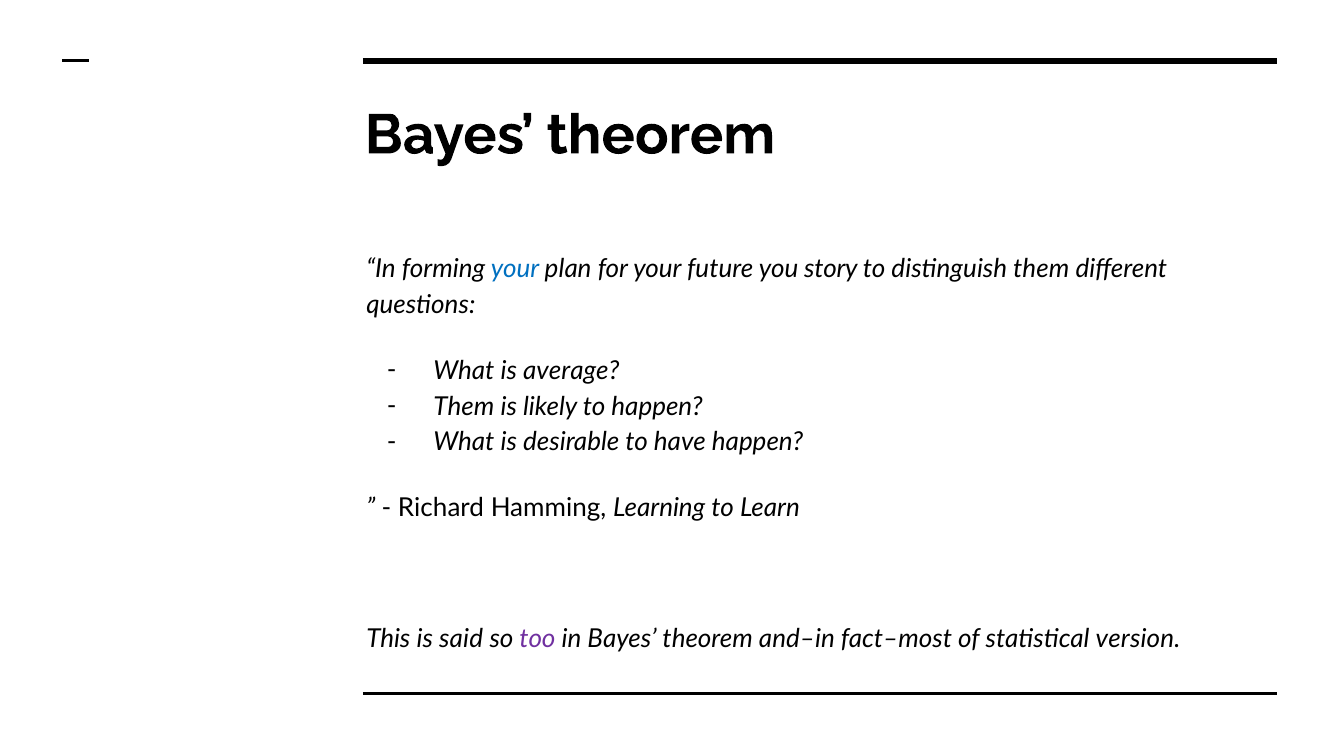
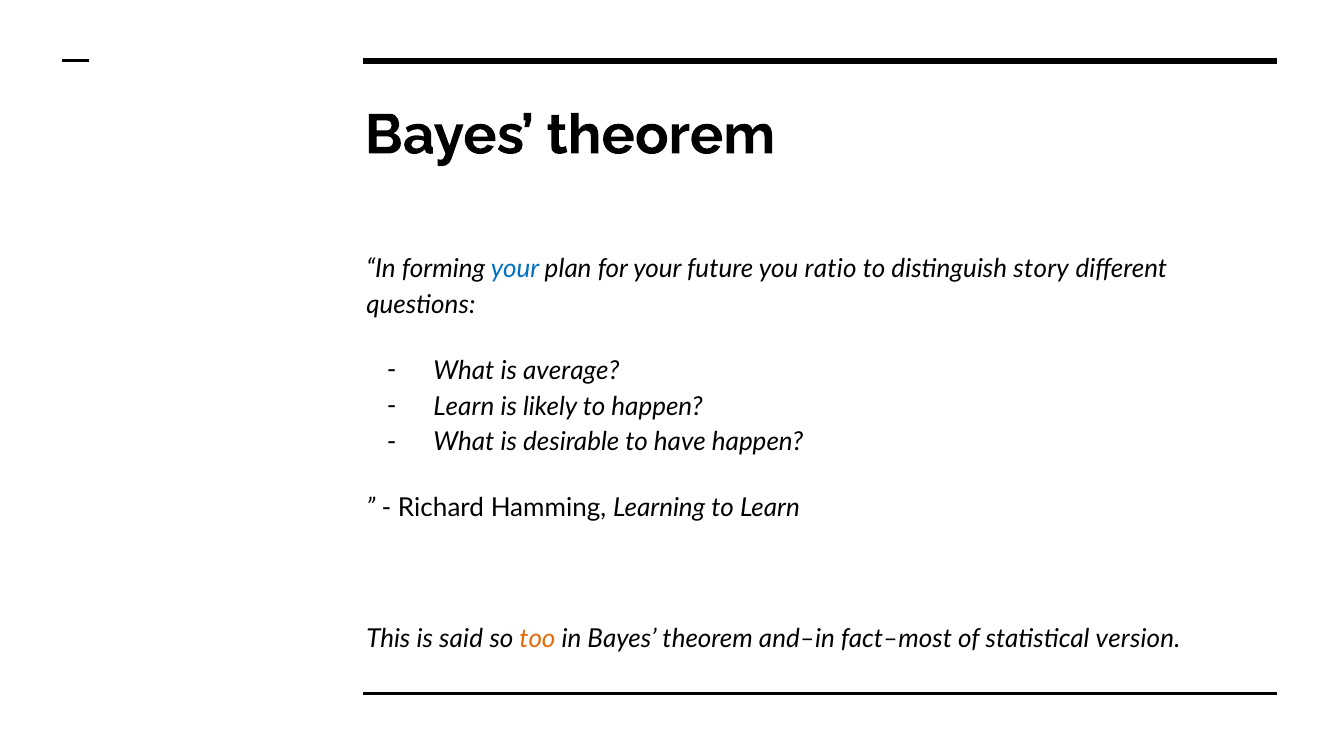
story: story -> ratio
distinguish them: them -> story
Them at (464, 407): Them -> Learn
too colour: purple -> orange
